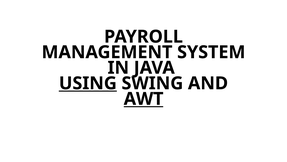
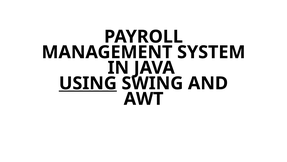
AWT underline: present -> none
